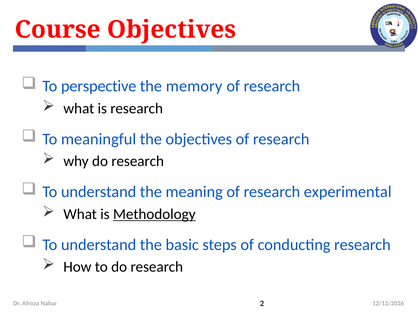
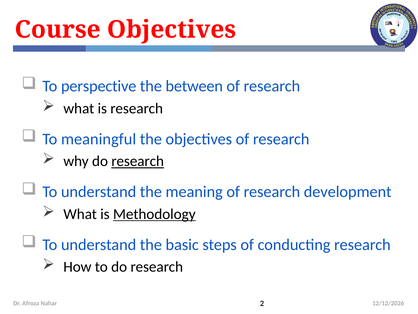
memory: memory -> between
research at (138, 161) underline: none -> present
experimental: experimental -> development
